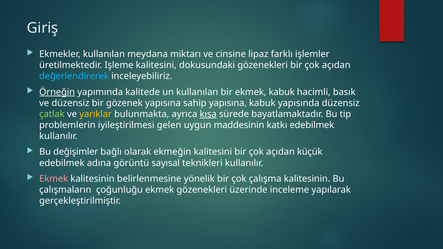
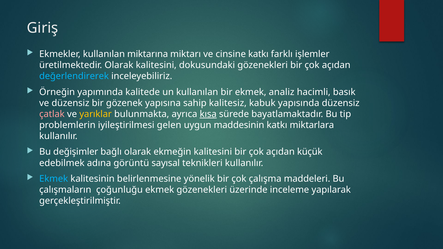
meydana: meydana -> miktarına
cinsine lipaz: lipaz -> katkı
üretilmektedir Işleme: Işleme -> Olarak
Örneğin underline: present -> none
ekmek kabuk: kabuk -> analiz
sahip yapısına: yapısına -> kalitesiz
çatlak colour: light green -> pink
katkı edebilmek: edebilmek -> miktarlara
Ekmek at (54, 179) colour: pink -> light blue
çalışma kalitesinin: kalitesinin -> maddeleri
